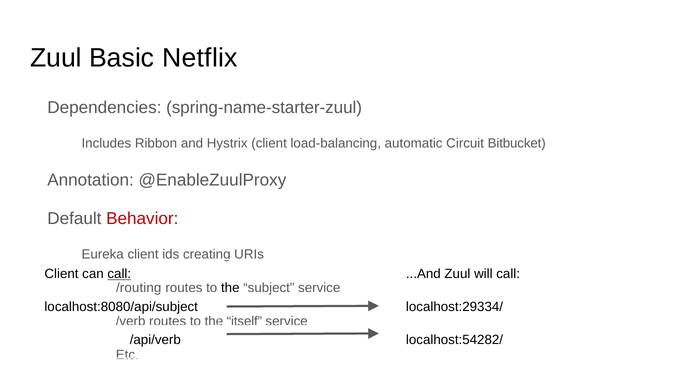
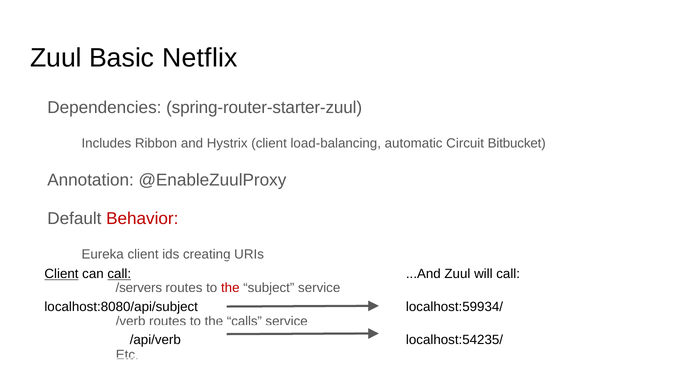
spring-name-starter-zuul: spring-name-starter-zuul -> spring-router-starter-zuul
Client at (62, 274) underline: none -> present
/routing: /routing -> /servers
the at (230, 288) colour: black -> red
localhost:29334/: localhost:29334/ -> localhost:59934/
itself: itself -> calls
localhost:54282/: localhost:54282/ -> localhost:54235/
